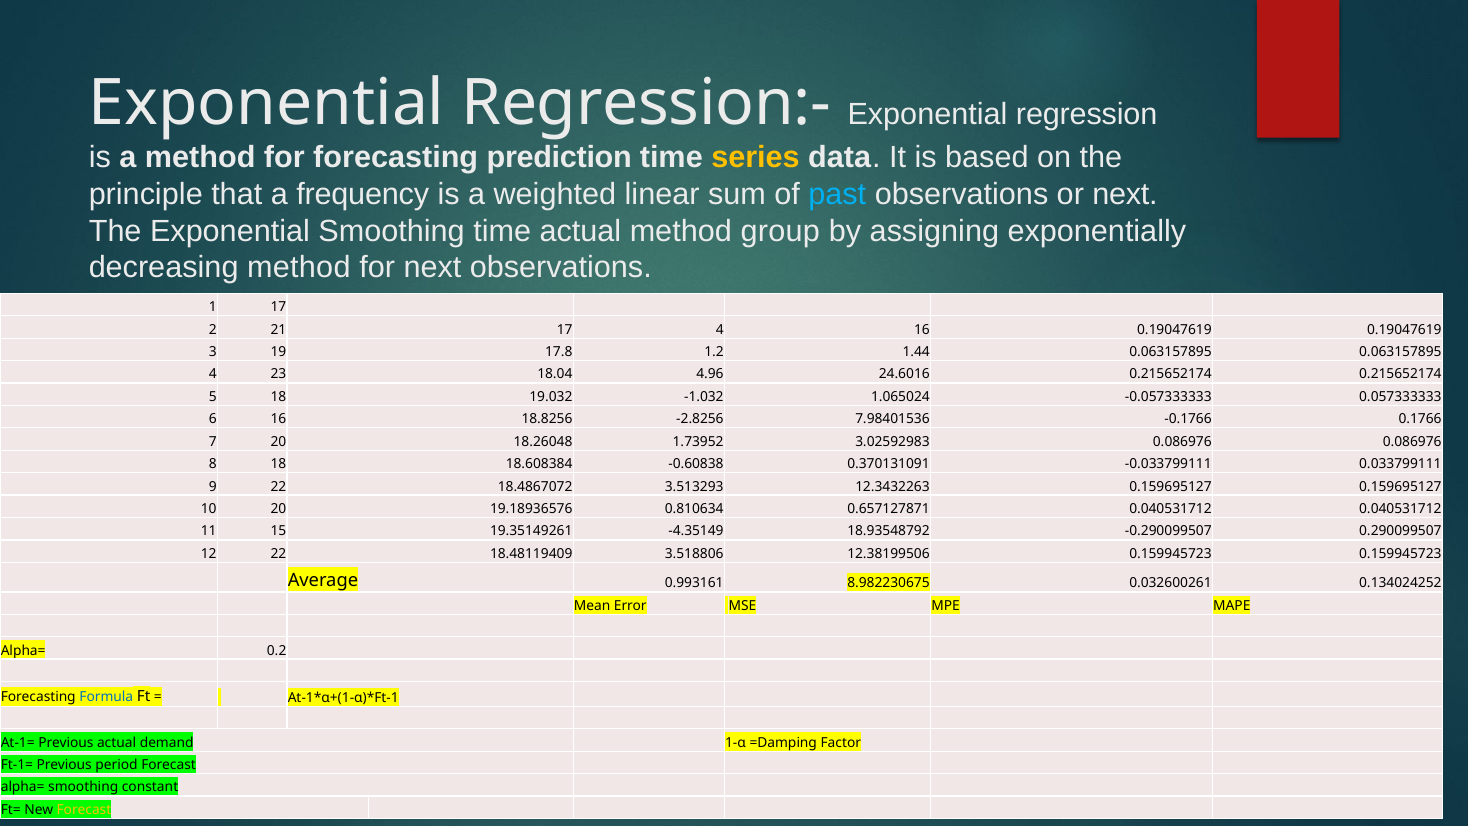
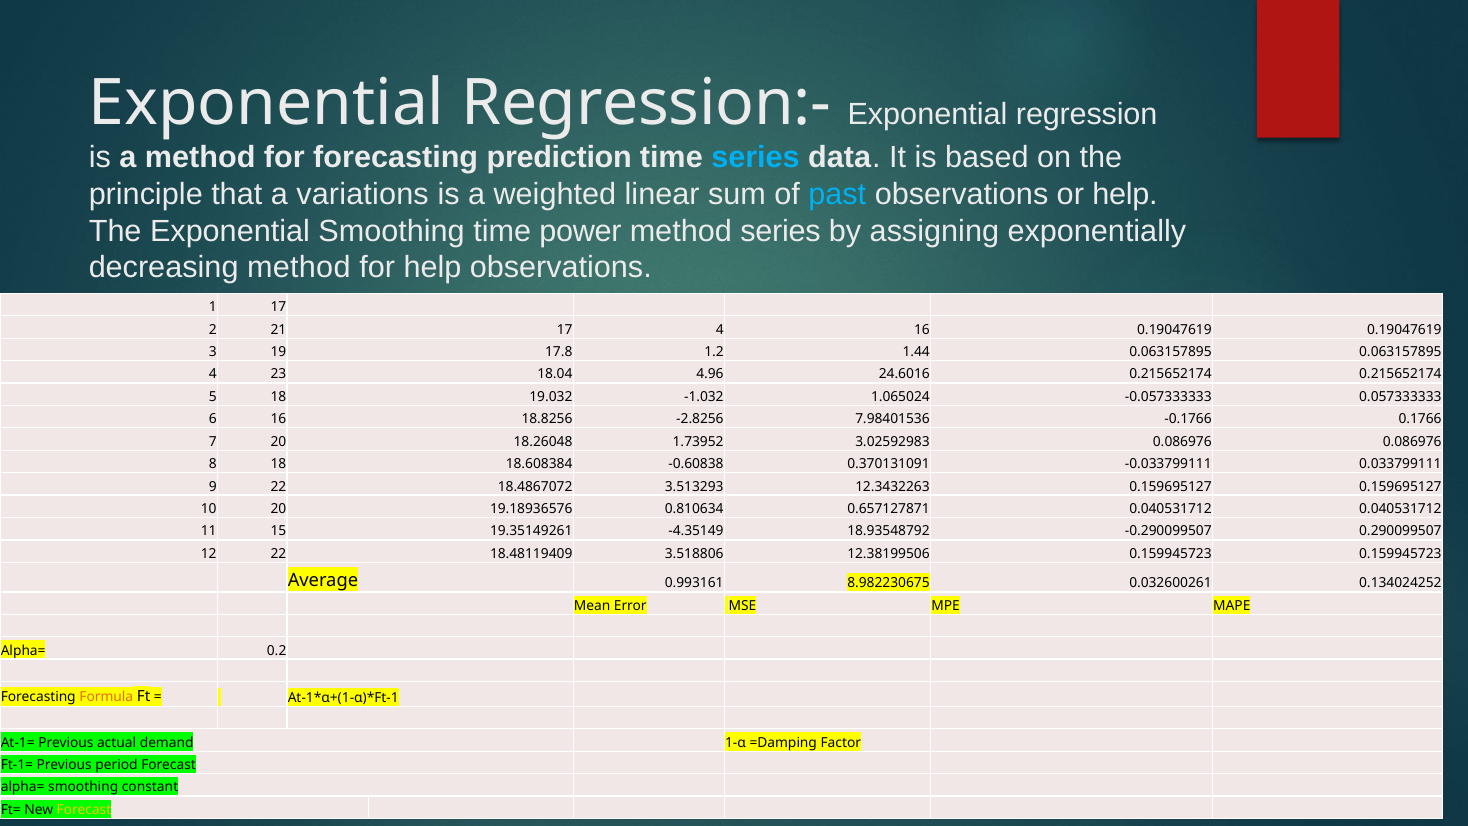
series at (755, 158) colour: yellow -> light blue
frequency: frequency -> variations
or next: next -> help
time actual: actual -> power
method group: group -> series
for next: next -> help
Formula colour: blue -> orange
